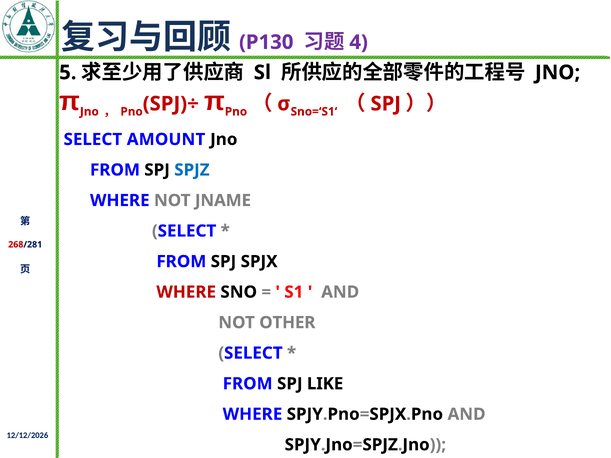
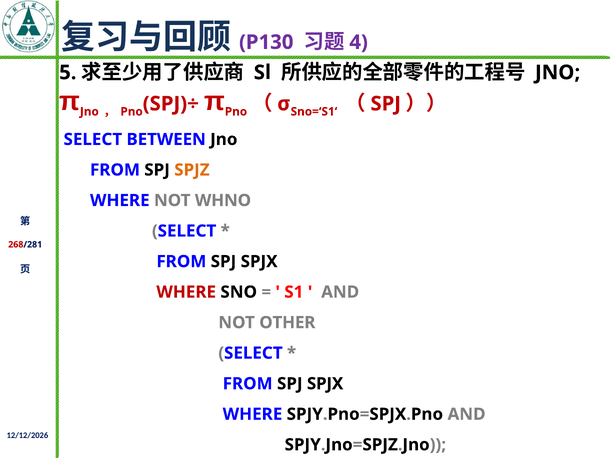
AMOUNT: AMOUNT -> BETWEEN
SPJZ colour: blue -> orange
JNAME: JNAME -> WHNO
LIKE at (325, 384): LIKE -> SPJX
